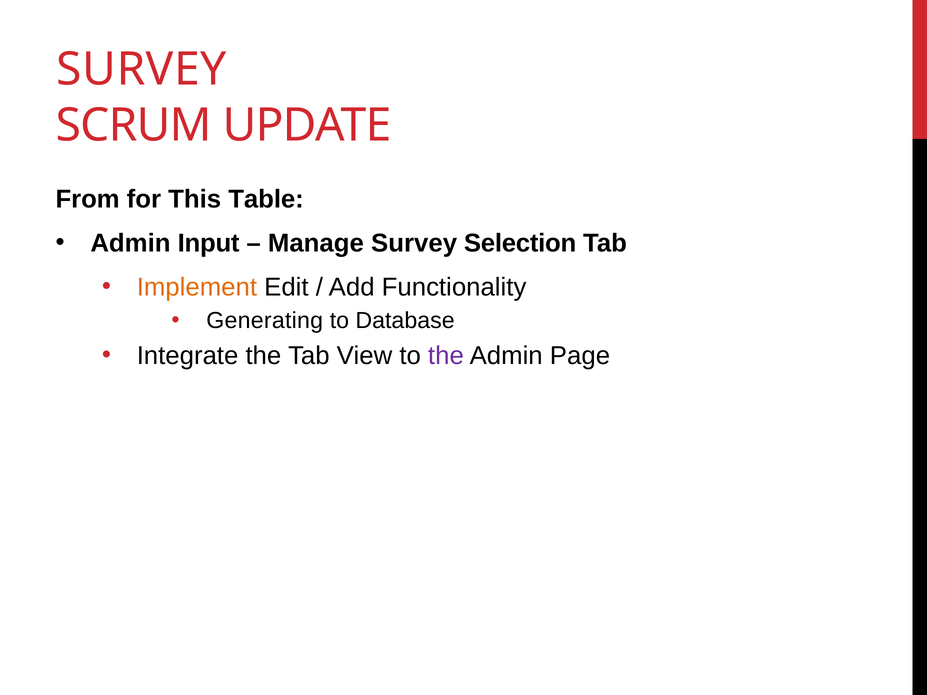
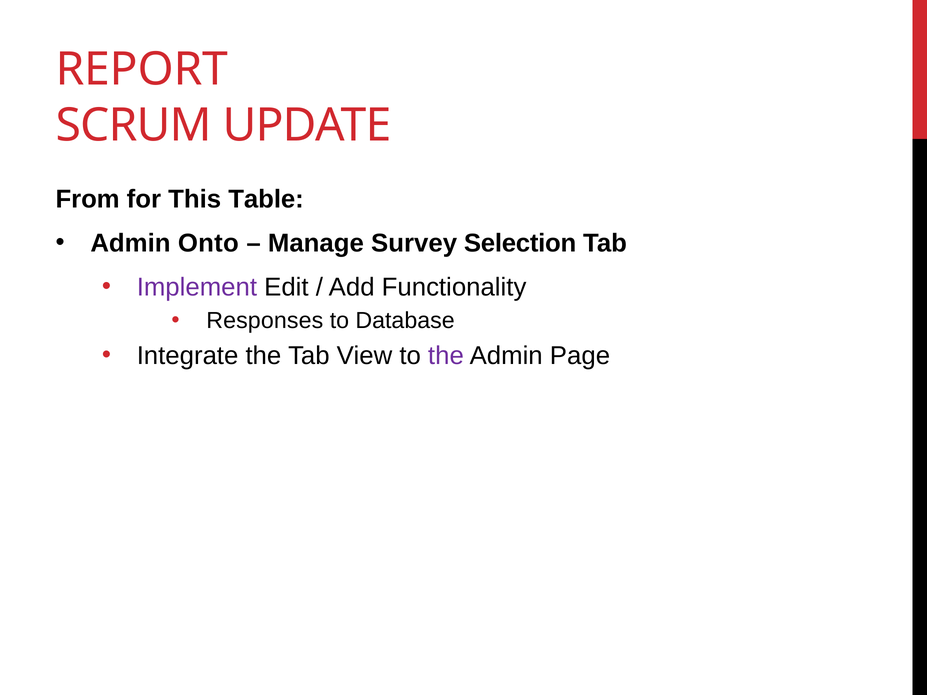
SURVEY at (141, 70): SURVEY -> REPORT
Input: Input -> Onto
Implement colour: orange -> purple
Generating: Generating -> Responses
